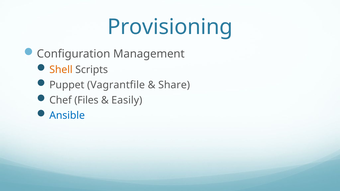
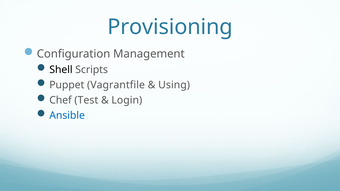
Shell colour: orange -> black
Share: Share -> Using
Files: Files -> Test
Easily: Easily -> Login
